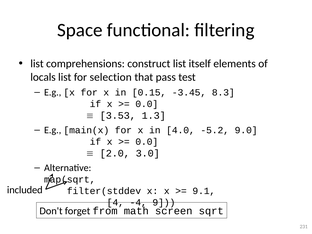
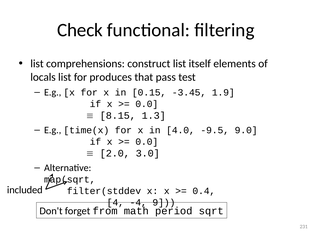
Space: Space -> Check
selection: selection -> produces
8.3: 8.3 -> 1.9
3.53: 3.53 -> 8.15
main(x: main(x -> time(x
-5.2: -5.2 -> -9.5
9.1: 9.1 -> 0.4
screen: screen -> period
